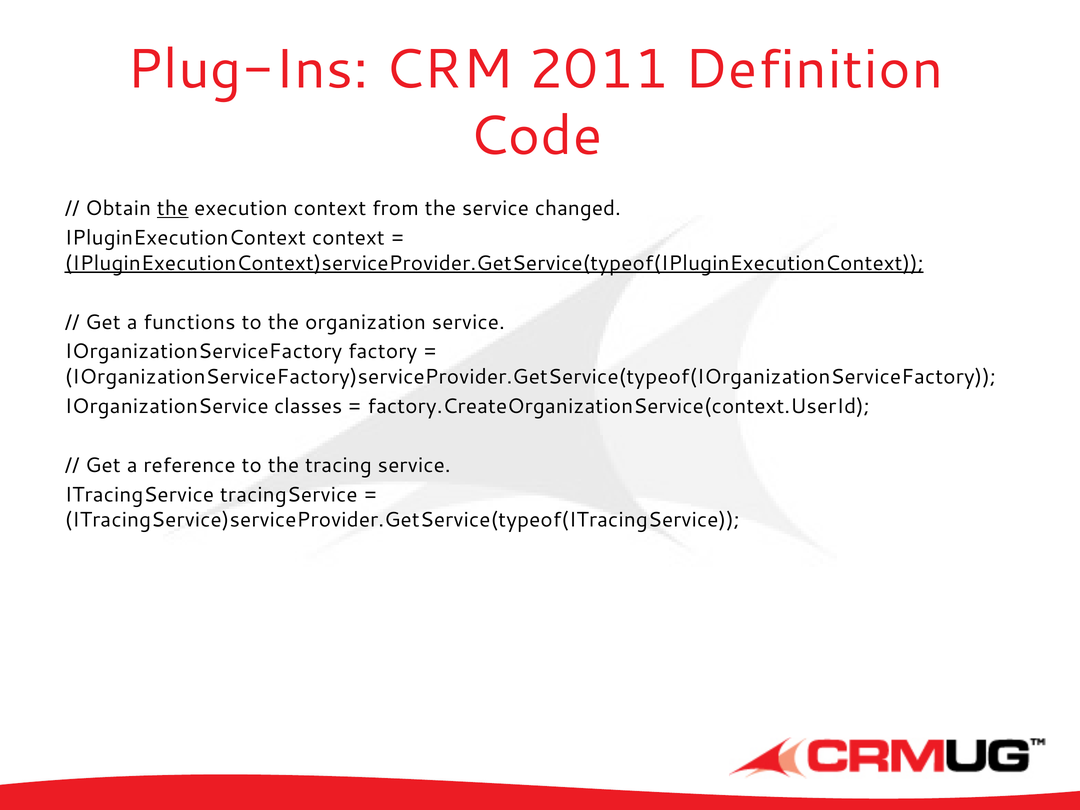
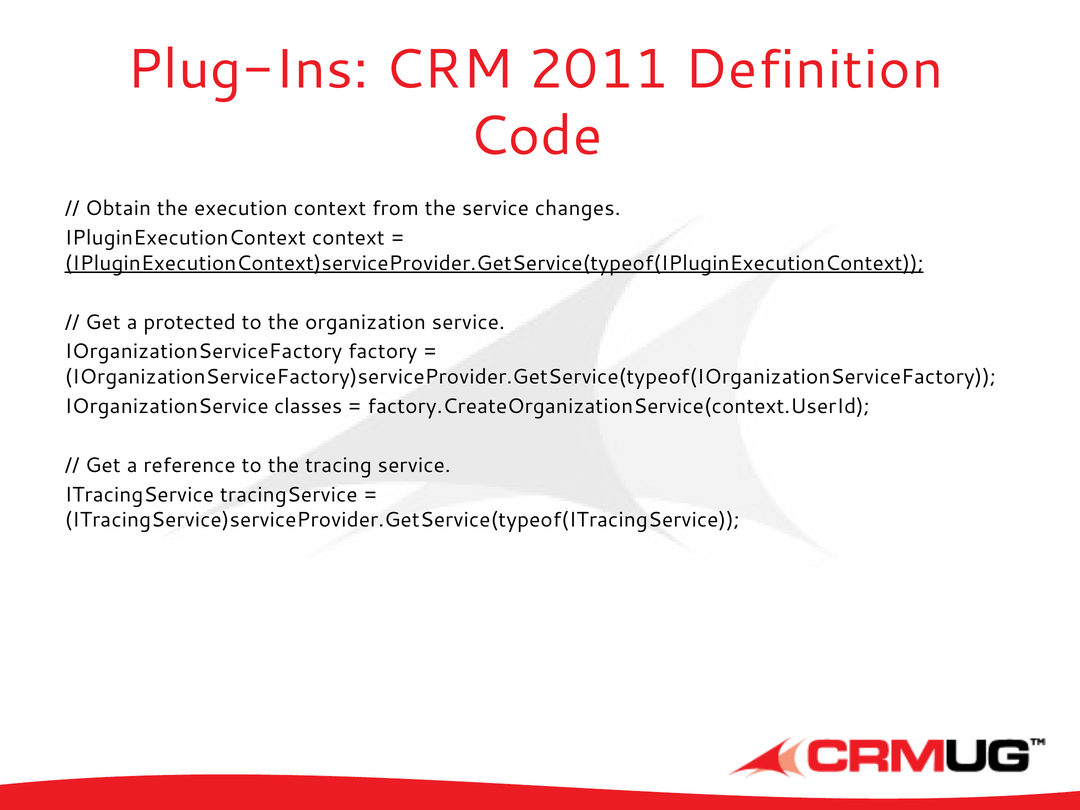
the at (173, 208) underline: present -> none
changed: changed -> changes
functions: functions -> protected
